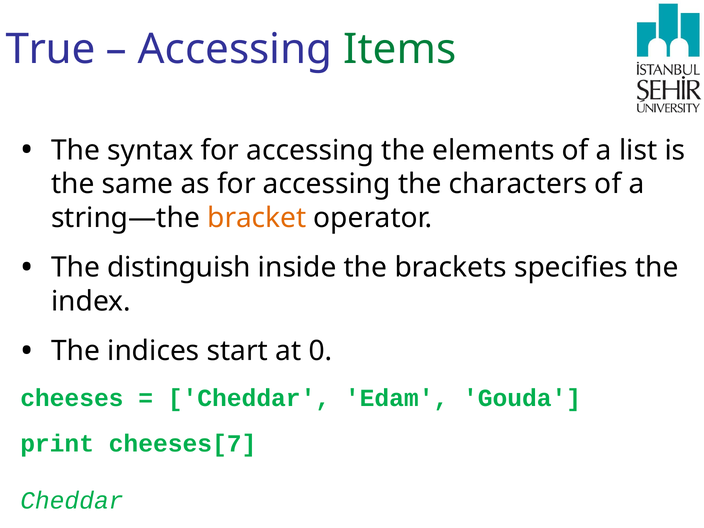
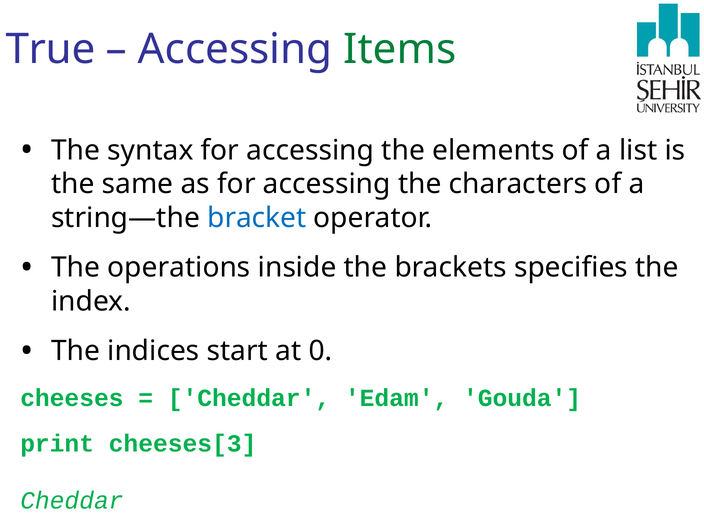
bracket colour: orange -> blue
distinguish: distinguish -> operations
cheeses[7: cheeses[7 -> cheeses[3
